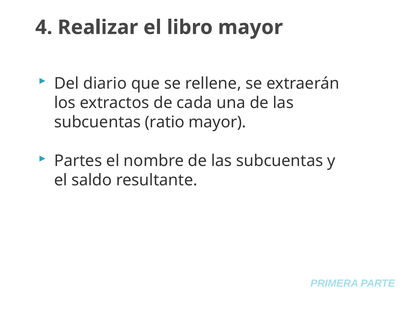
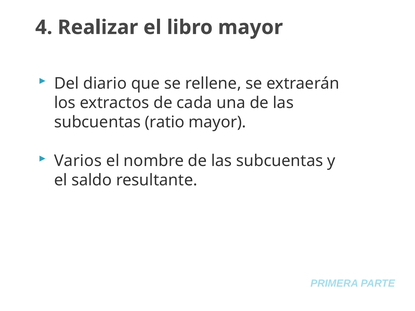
Partes: Partes -> Varios
